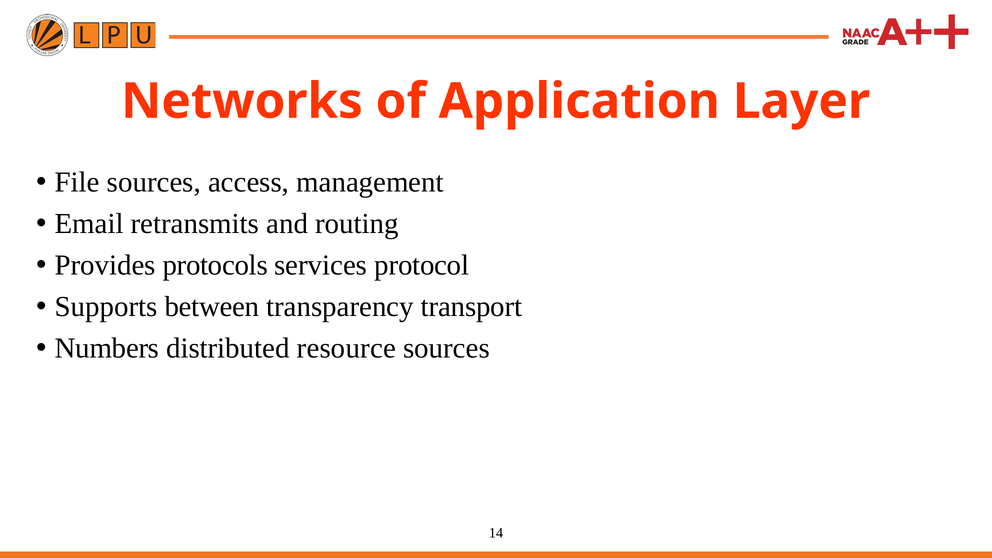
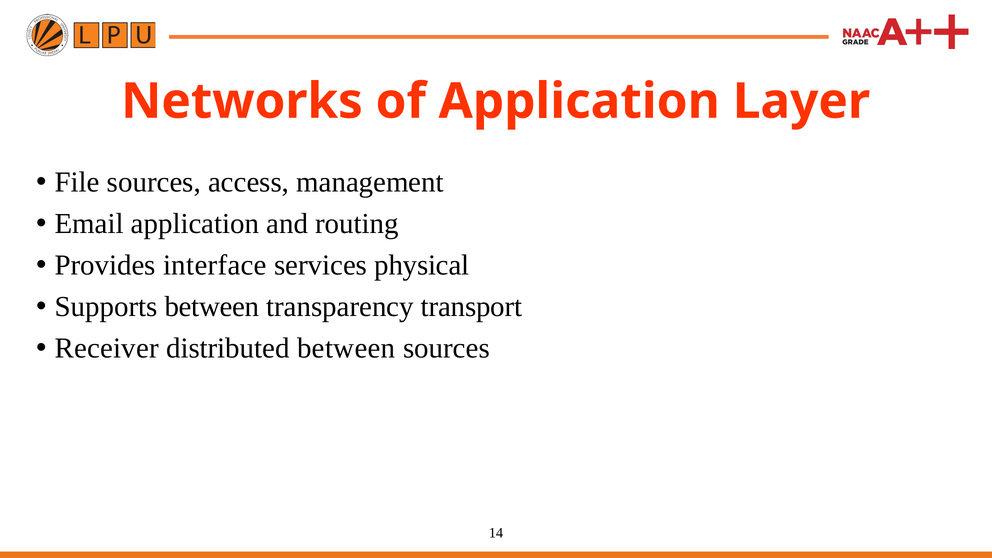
Email retransmits: retransmits -> application
protocols: protocols -> interface
protocol: protocol -> physical
Numbers: Numbers -> Receiver
distributed resource: resource -> between
